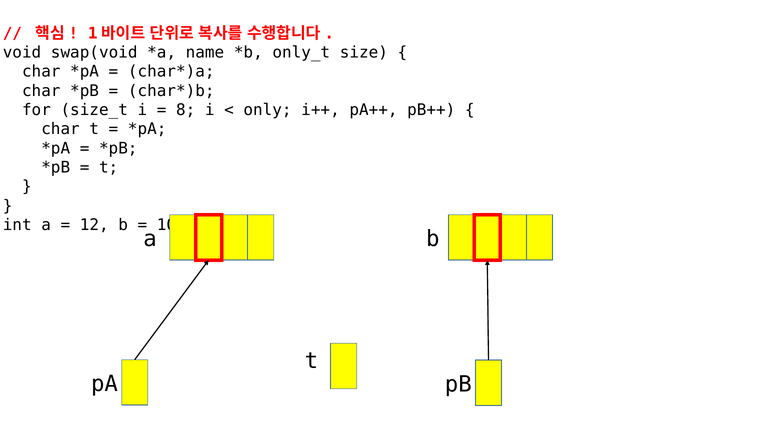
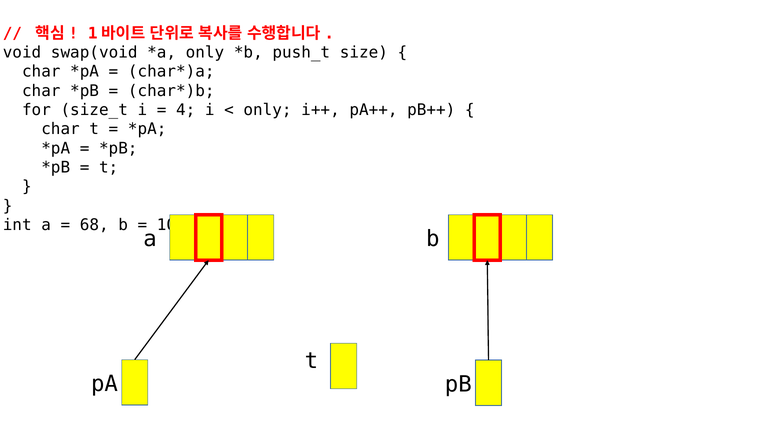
name at (205, 53): name -> only
only_t: only_t -> push_t
8: 8 -> 4
12: 12 -> 68
